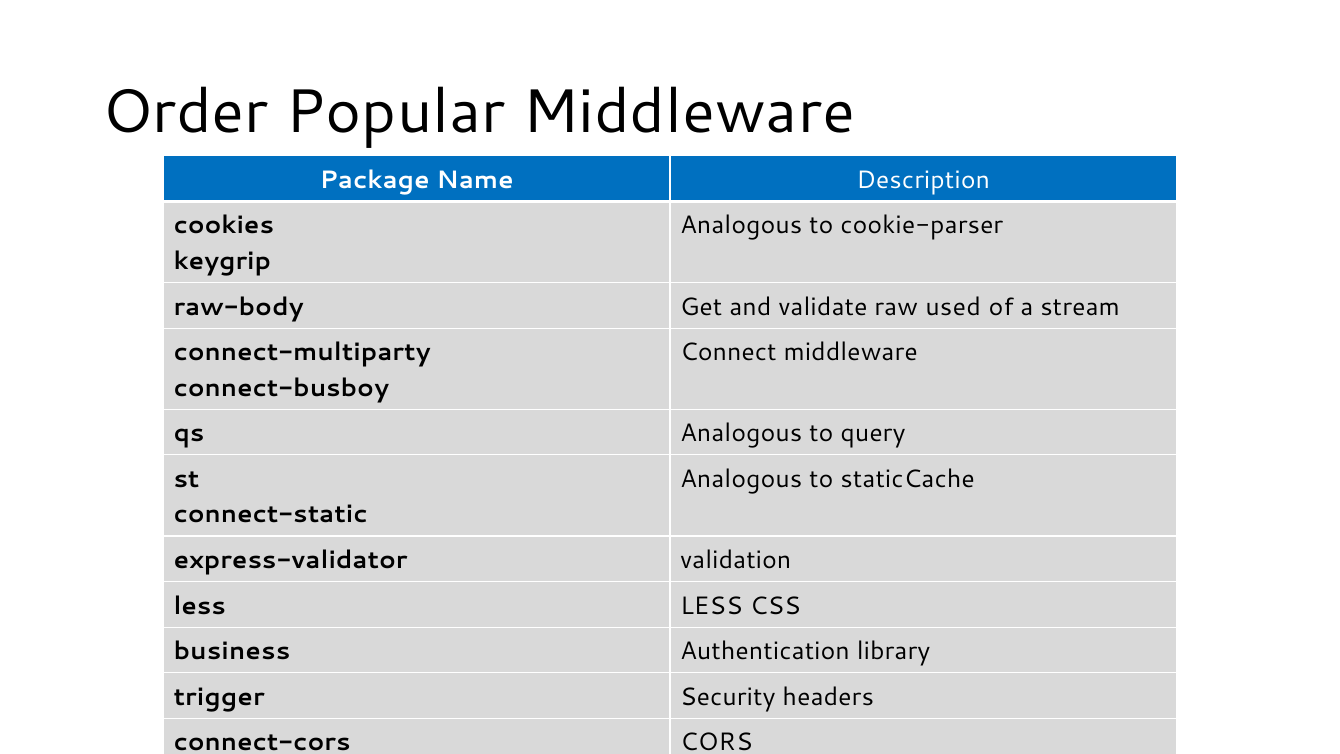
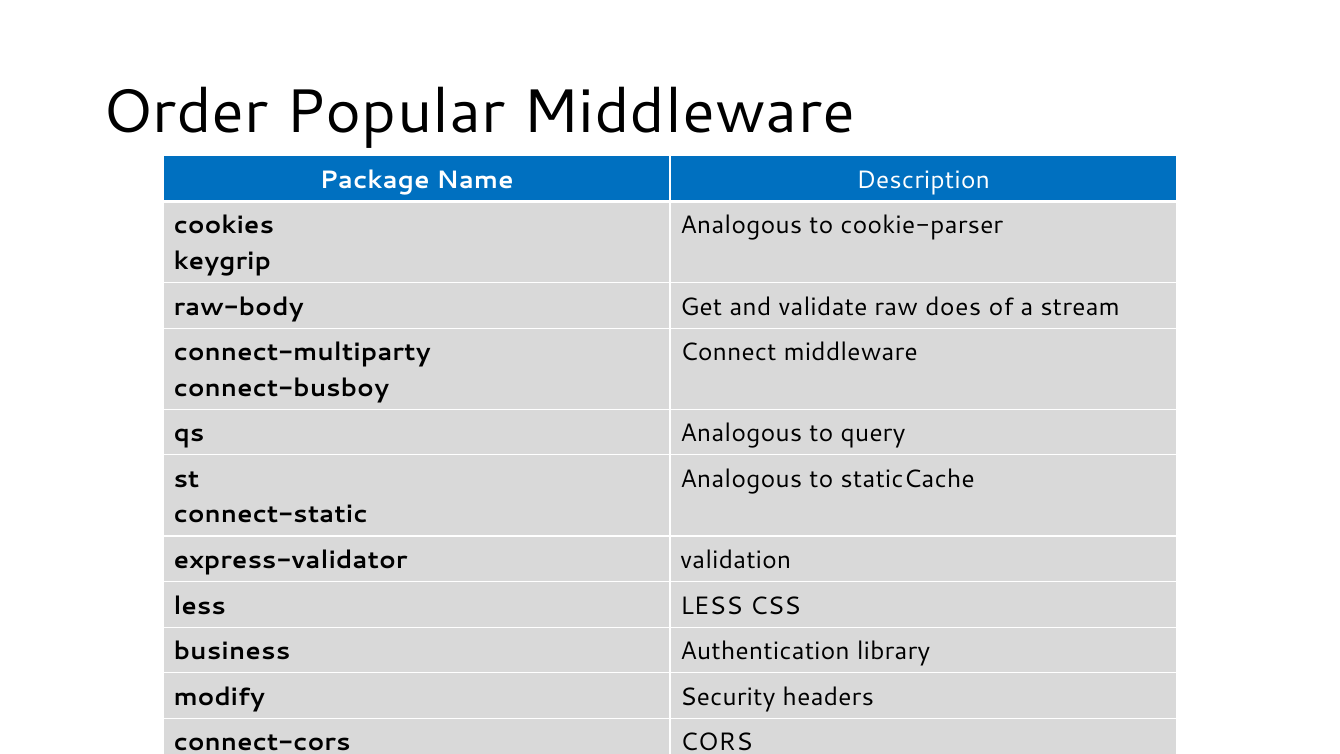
used: used -> does
trigger: trigger -> modify
